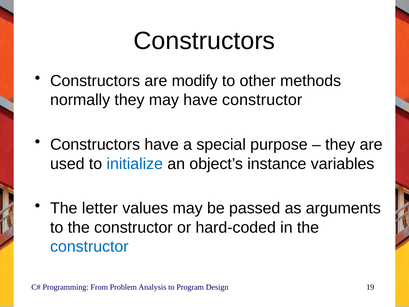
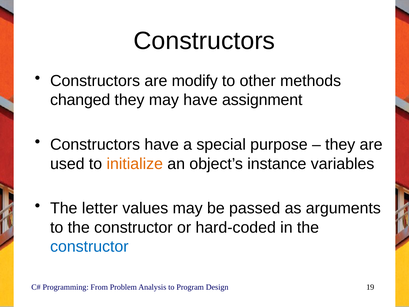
normally: normally -> changed
have constructor: constructor -> assignment
initialize colour: blue -> orange
